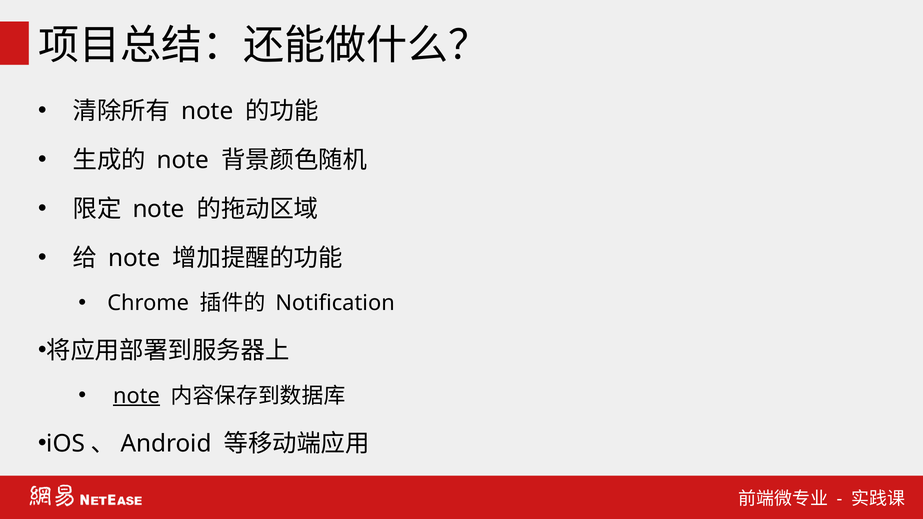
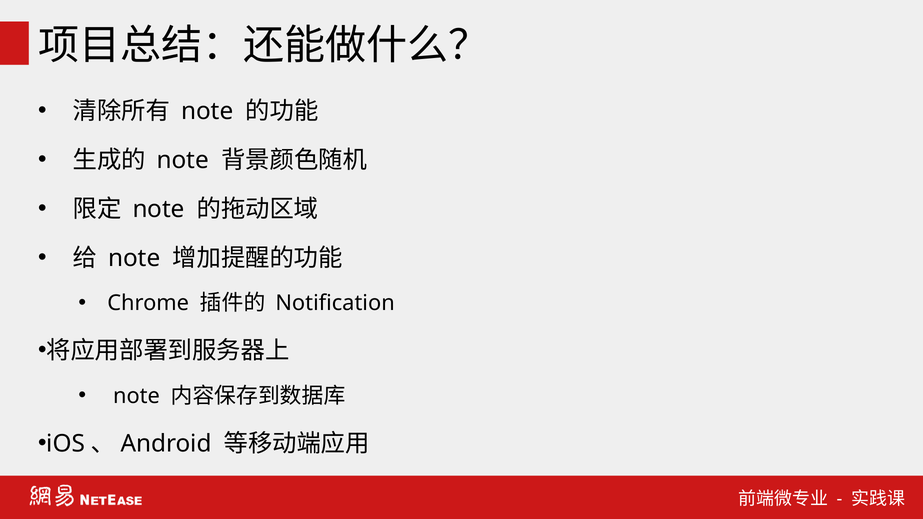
note at (136, 396) underline: present -> none
